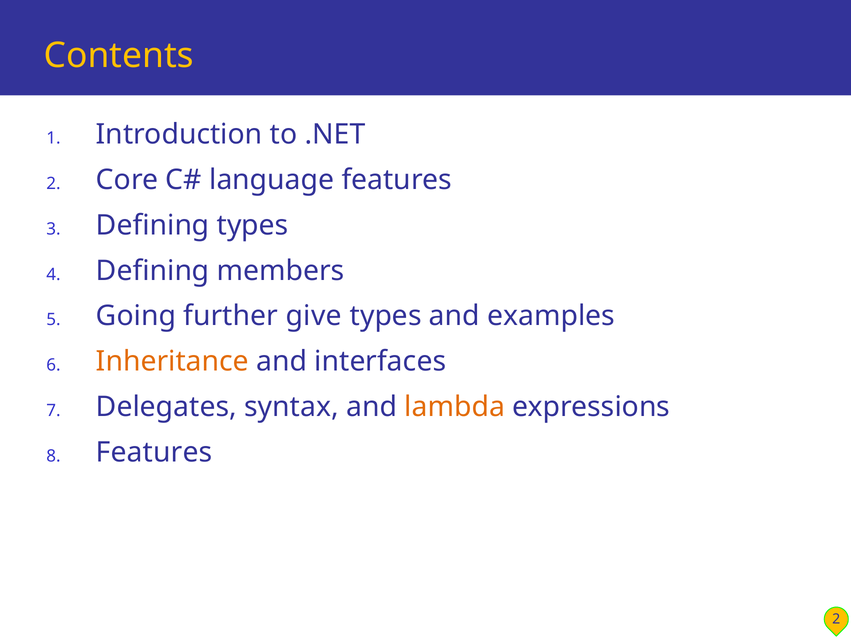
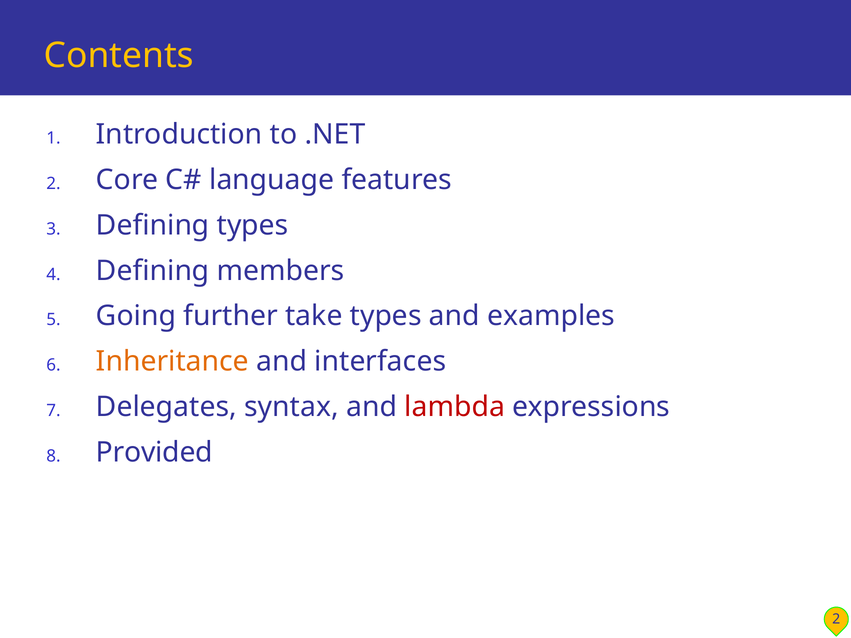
give: give -> take
lambda colour: orange -> red
Features at (154, 452): Features -> Provided
